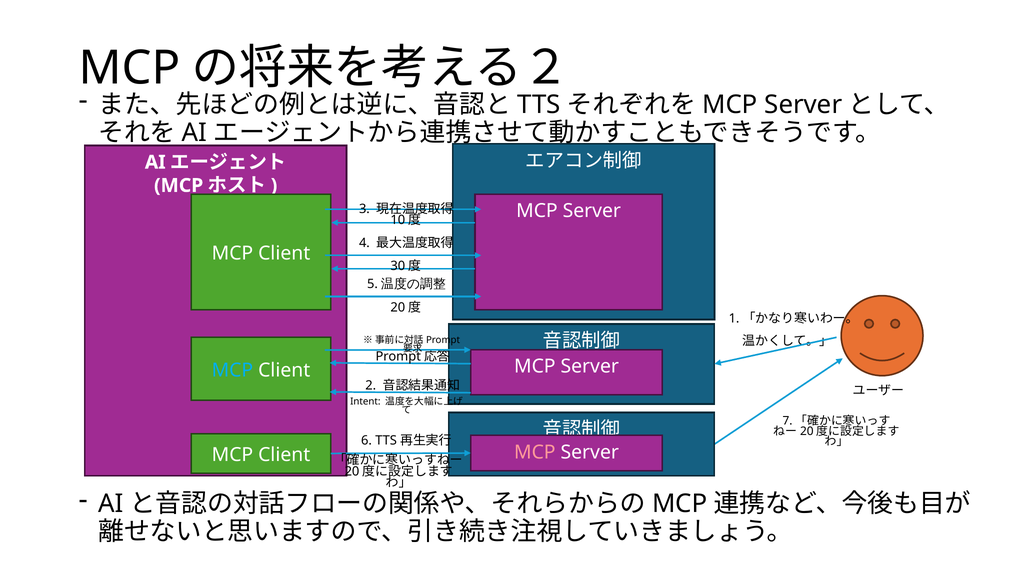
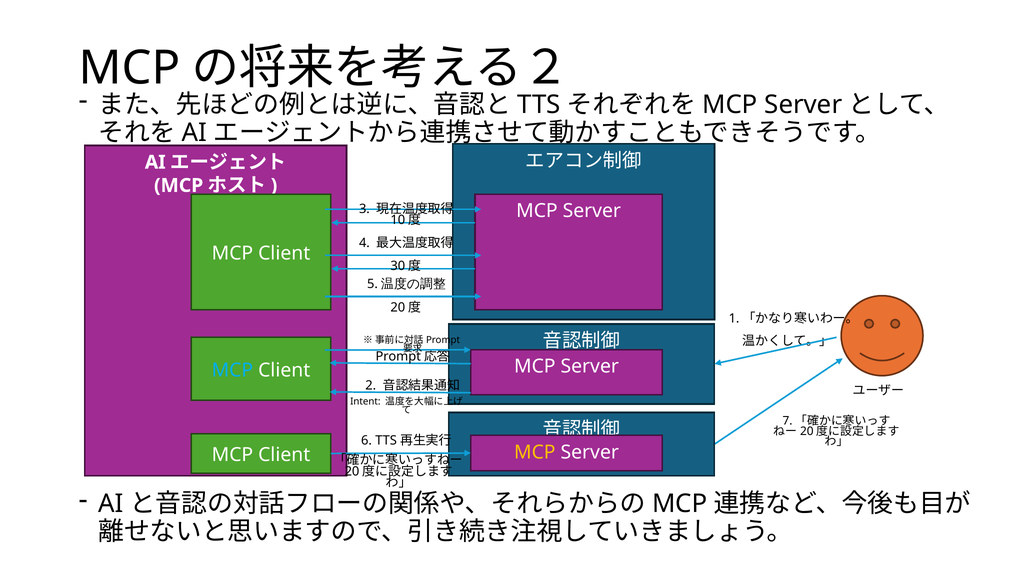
MCP at (535, 453) colour: pink -> yellow
